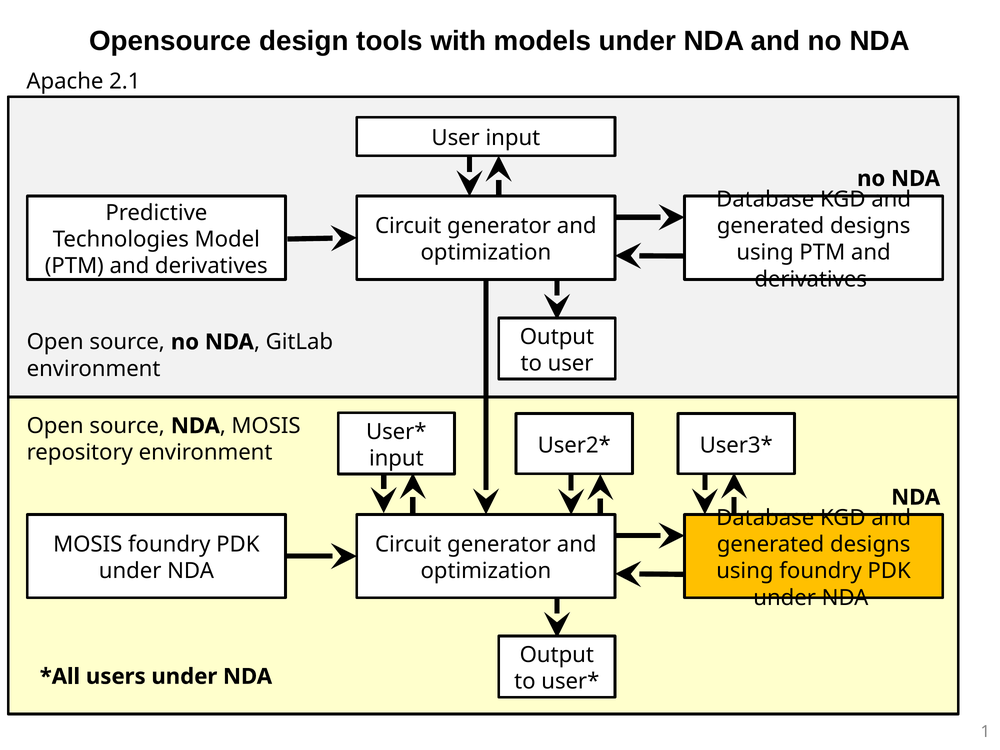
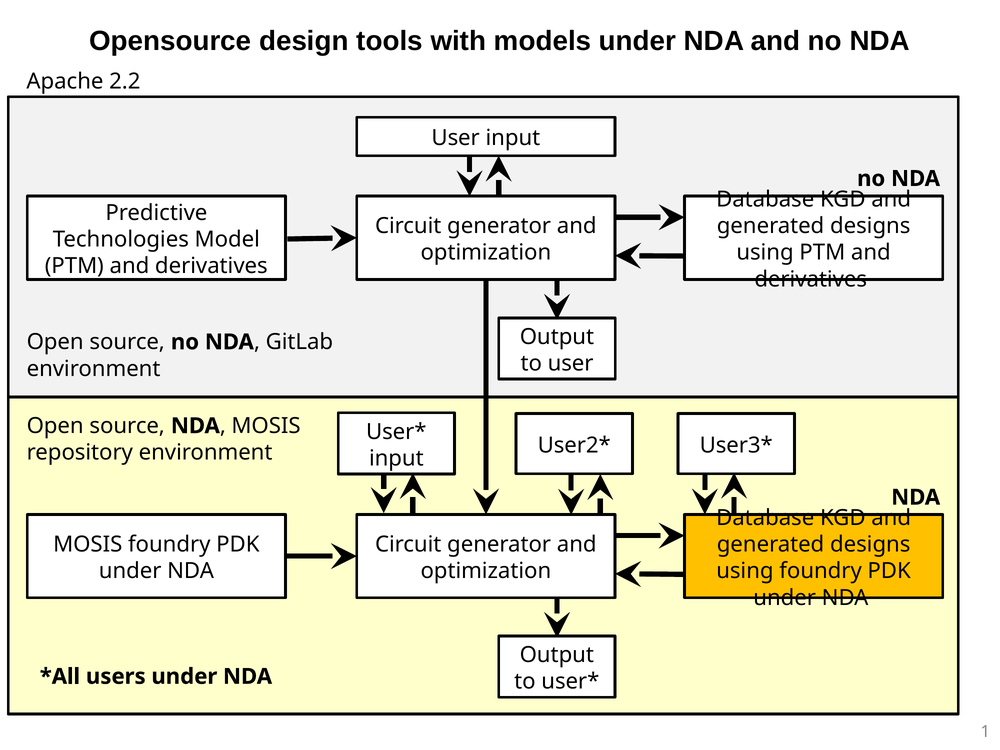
2.1: 2.1 -> 2.2
